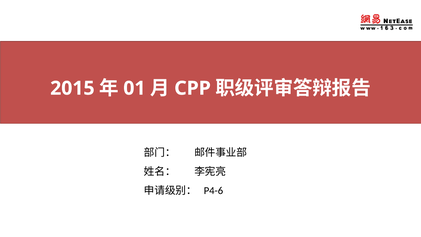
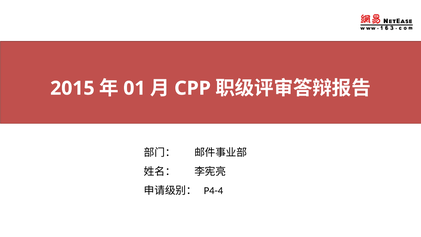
P4-6: P4-6 -> P4-4
